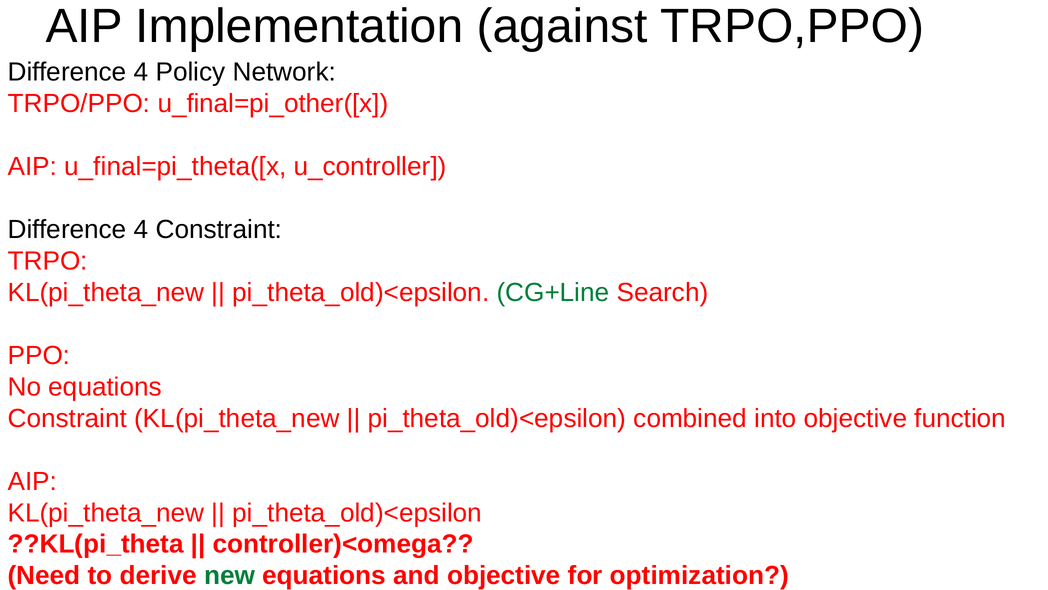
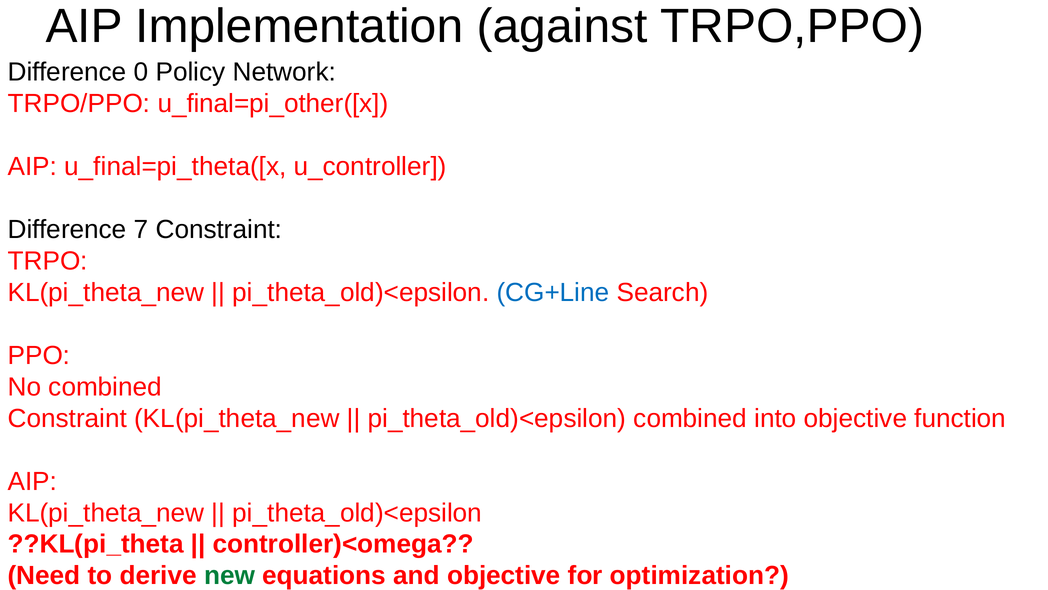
4 at (141, 72): 4 -> 0
4 at (141, 229): 4 -> 7
CG+Line colour: green -> blue
No equations: equations -> combined
